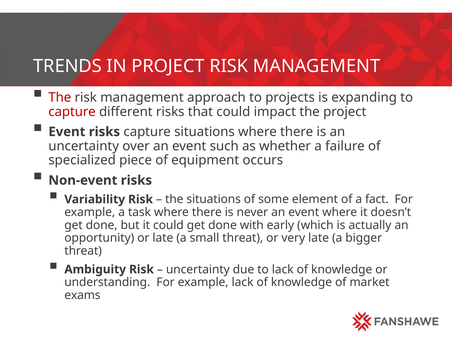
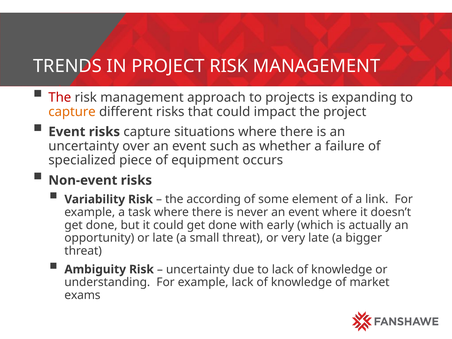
capture at (72, 112) colour: red -> orange
the situations: situations -> according
fact: fact -> link
